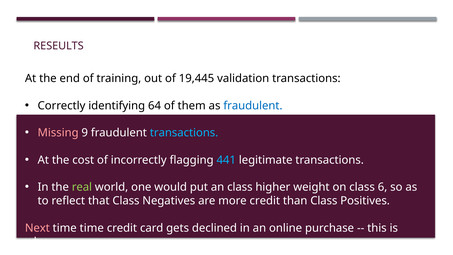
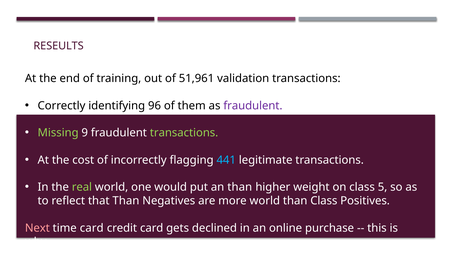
19,445: 19,445 -> 51,961
64: 64 -> 96
fraudulent at (253, 106) colour: blue -> purple
Missing colour: pink -> light green
transactions at (184, 133) colour: light blue -> light green
an class: class -> than
6: 6 -> 5
that Class: Class -> Than
more credit: credit -> world
time time: time -> card
